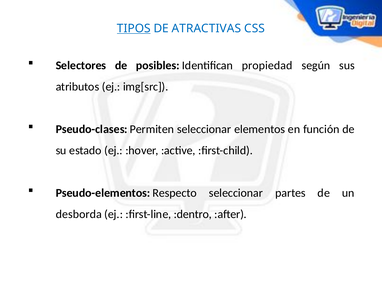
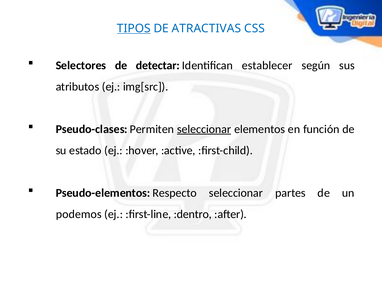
posibles: posibles -> detectar
propiedad: propiedad -> establecer
seleccionar at (204, 129) underline: none -> present
desborda: desborda -> podemos
